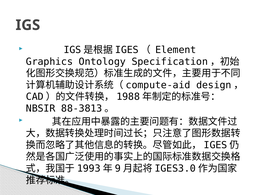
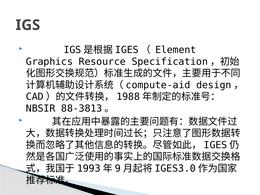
Ontology: Ontology -> Resource
